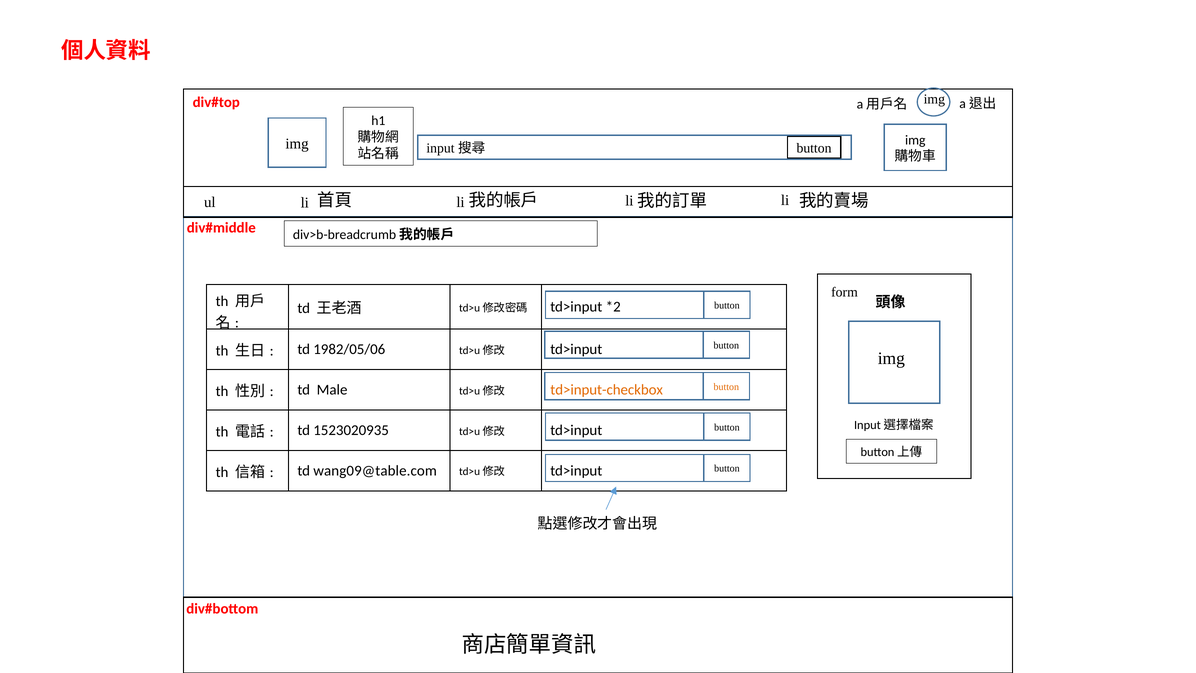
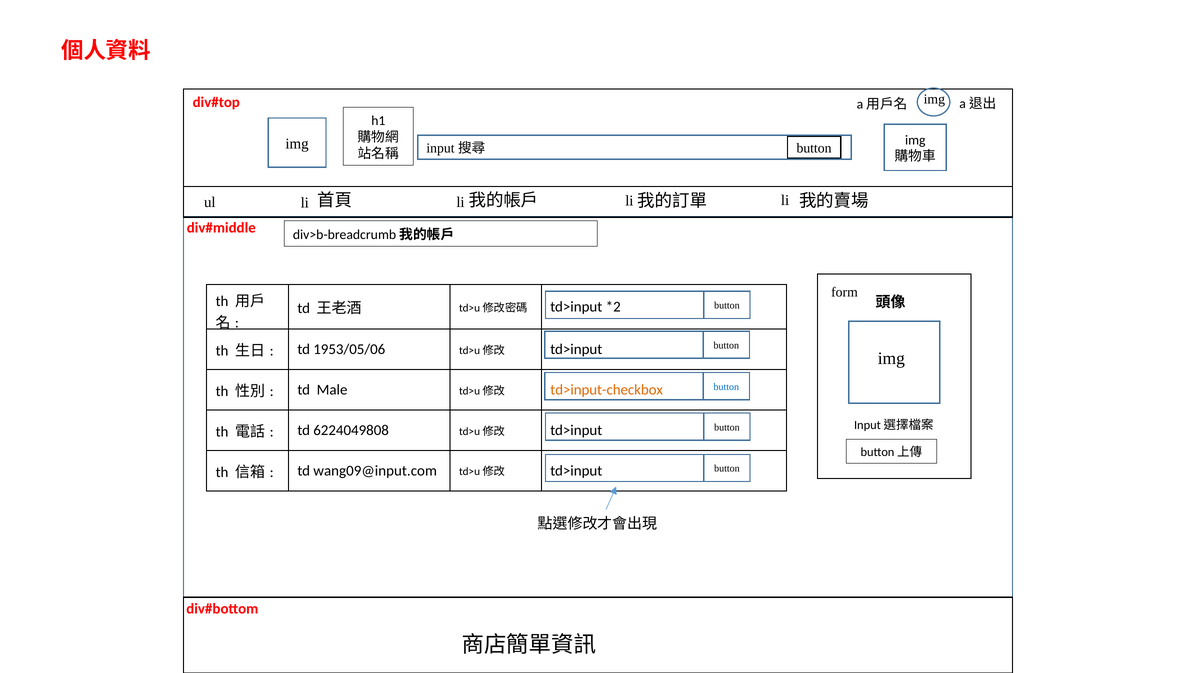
1982/05/06: 1982/05/06 -> 1953/05/06
button at (726, 387) colour: orange -> blue
1523020935: 1523020935 -> 6224049808
wang09@table.com: wang09@table.com -> wang09@input.com
